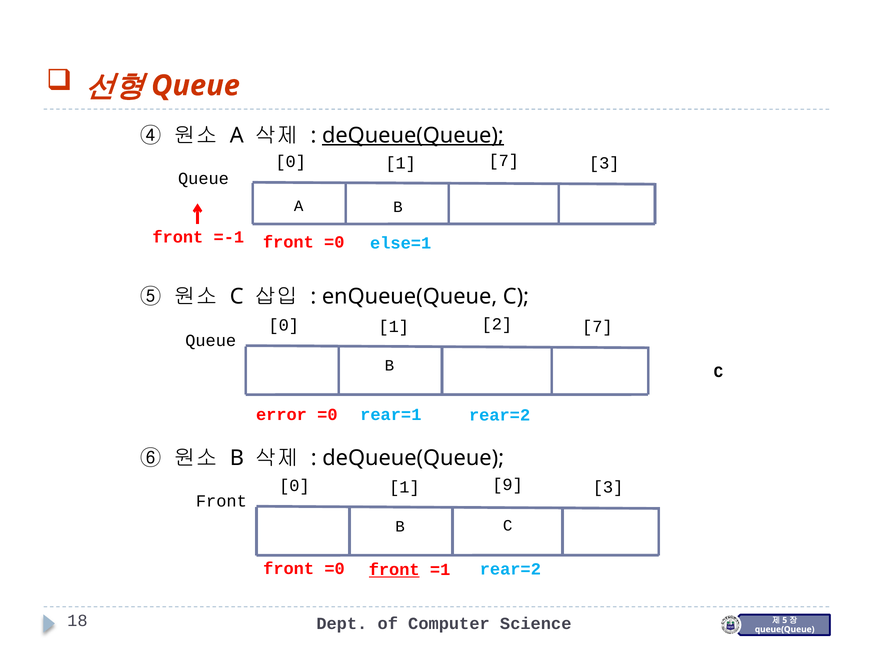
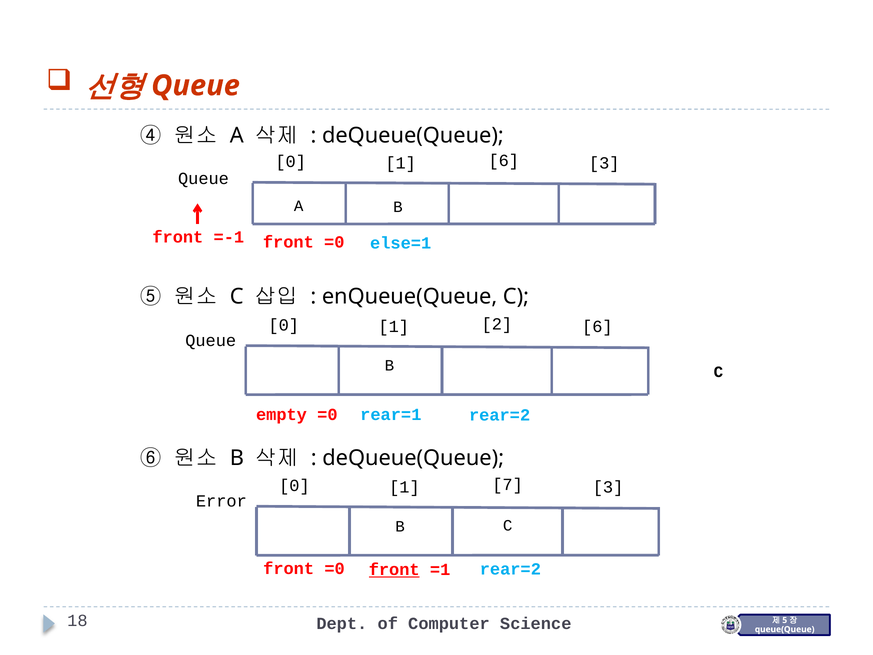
deQueue(Queue at (413, 135) underline: present -> none
1 7: 7 -> 6
2 7: 7 -> 6
error: error -> empty
9: 9 -> 7
Front at (221, 501): Front -> Error
